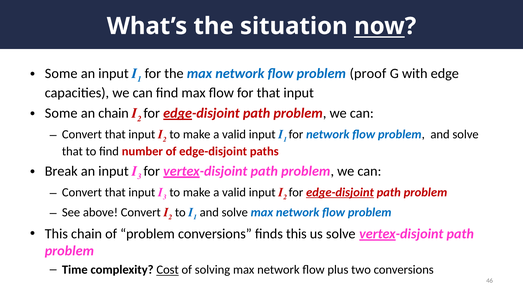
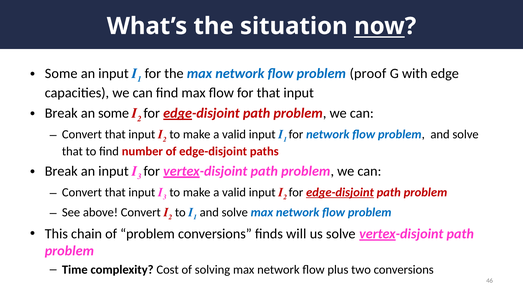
Some at (61, 113): Some -> Break
an chain: chain -> some
finds this: this -> will
Cost underline: present -> none
